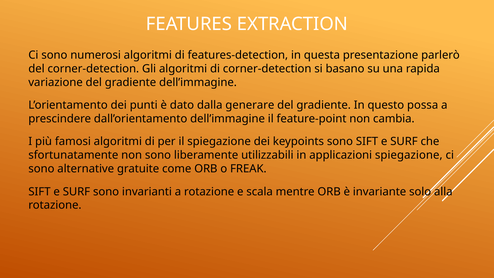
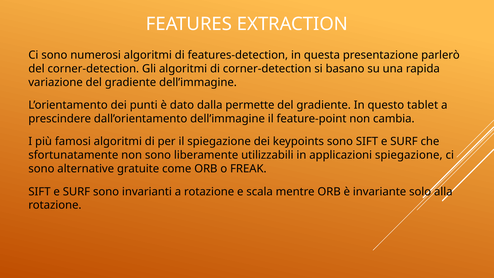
generare: generare -> permette
possa: possa -> tablet
